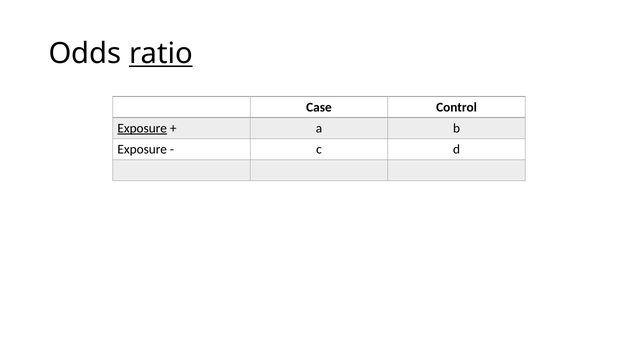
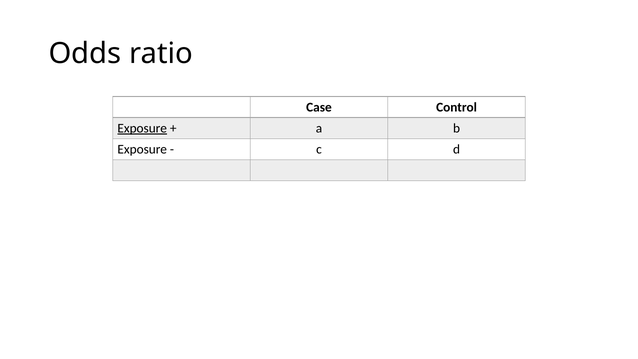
ratio underline: present -> none
